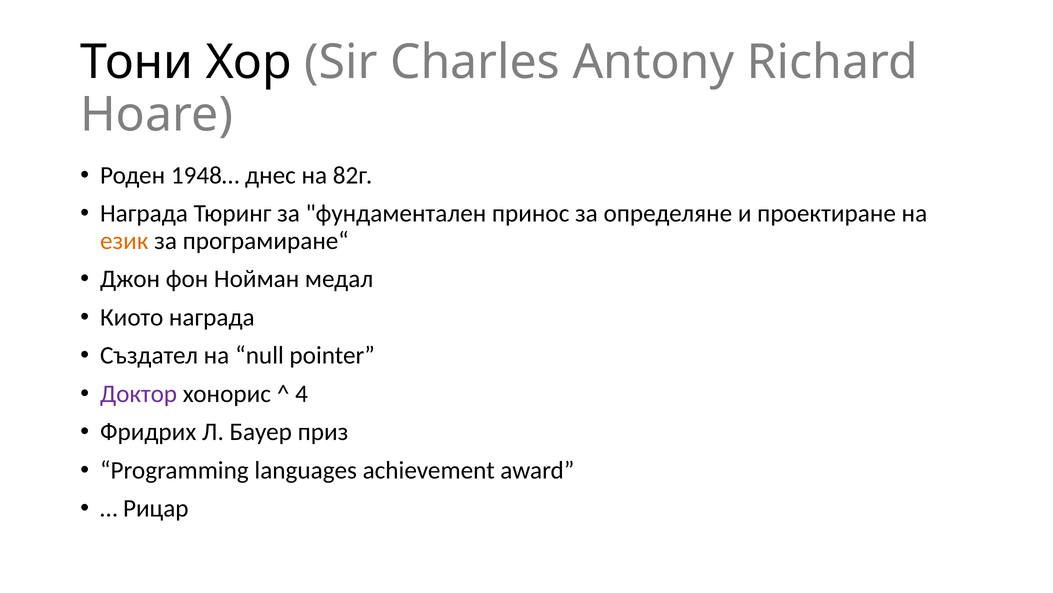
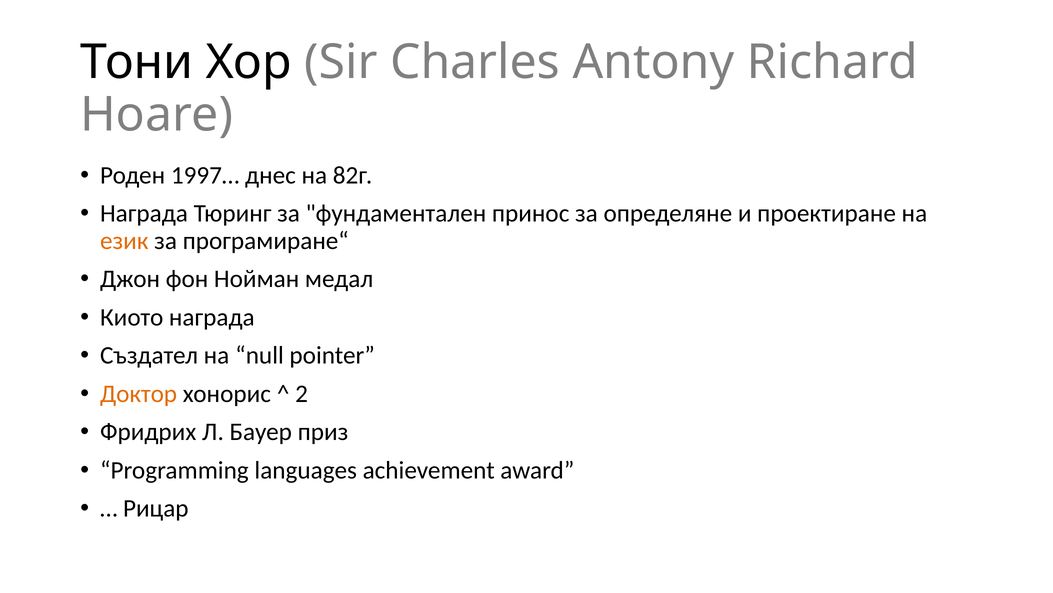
1948…: 1948… -> 1997…
Доктор colour: purple -> orange
4: 4 -> 2
